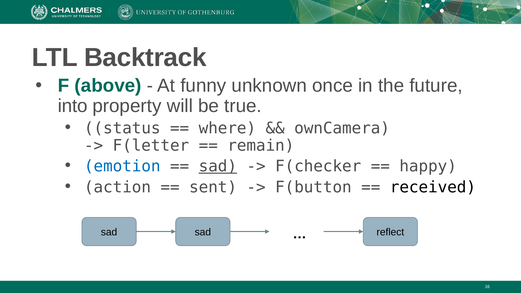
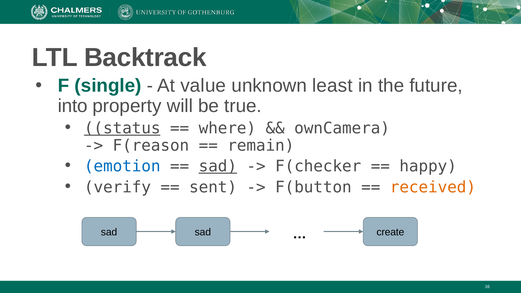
above: above -> single
funny: funny -> value
once: once -> least
status underline: none -> present
F(letter: F(letter -> F(reason
action: action -> verify
received colour: black -> orange
reflect: reflect -> create
